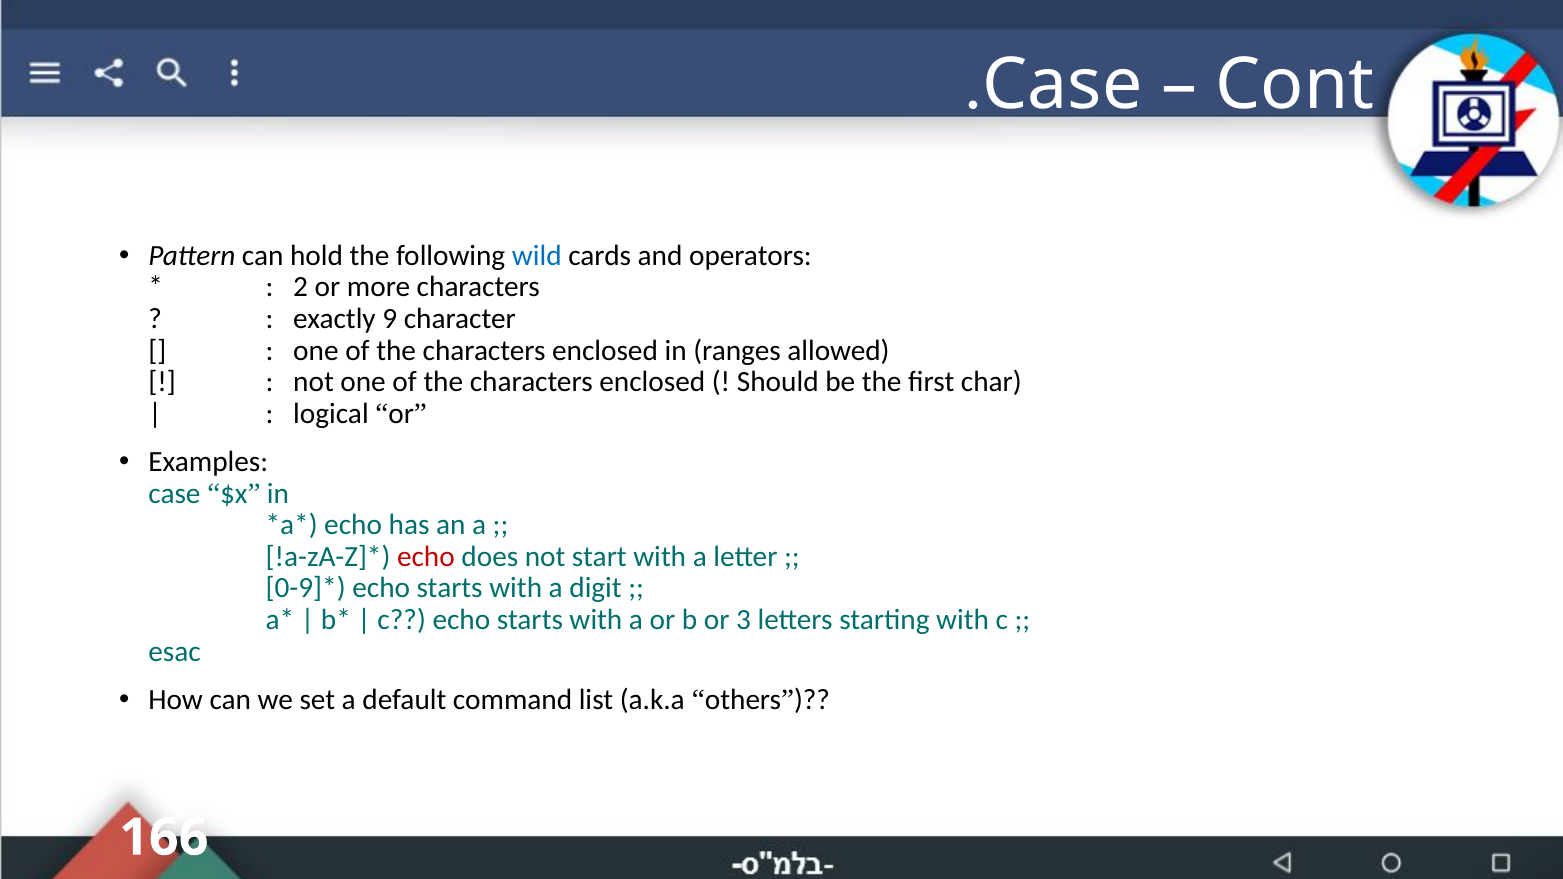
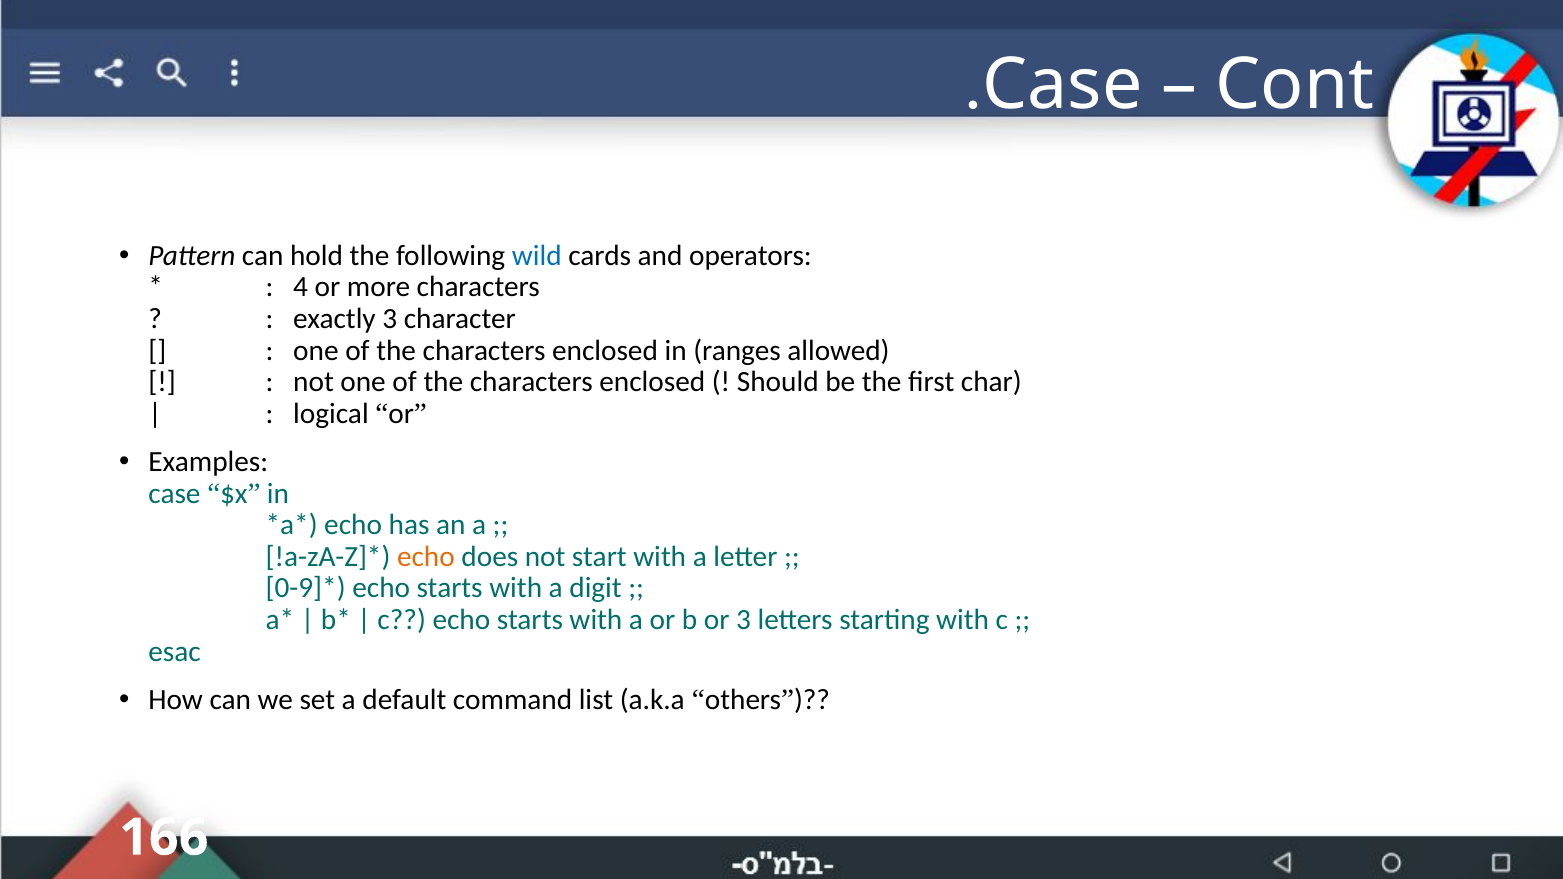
2: 2 -> 4
exactly 9: 9 -> 3
echo at (426, 557) colour: red -> orange
